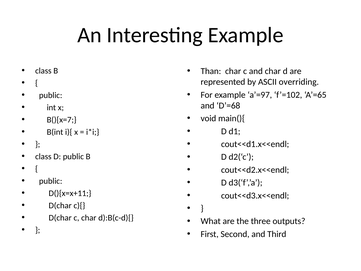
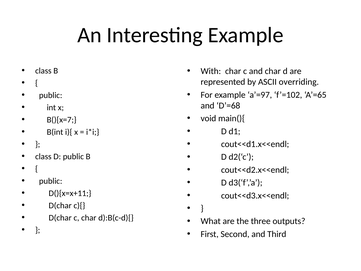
Than: Than -> With
